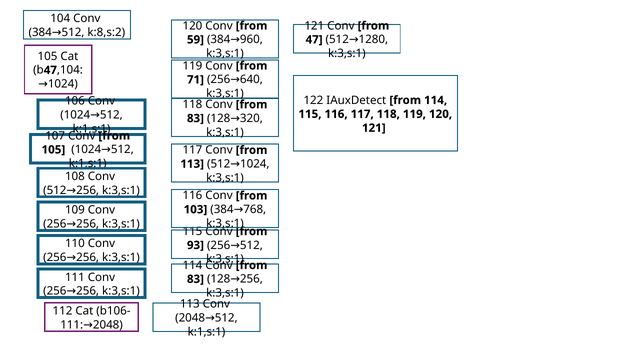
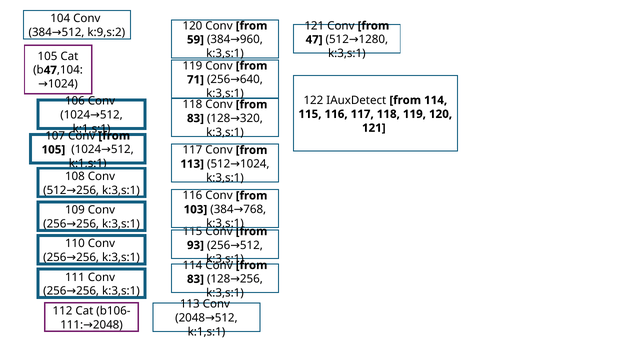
k:8,s:2: k:8,s:2 -> k:9,s:2
